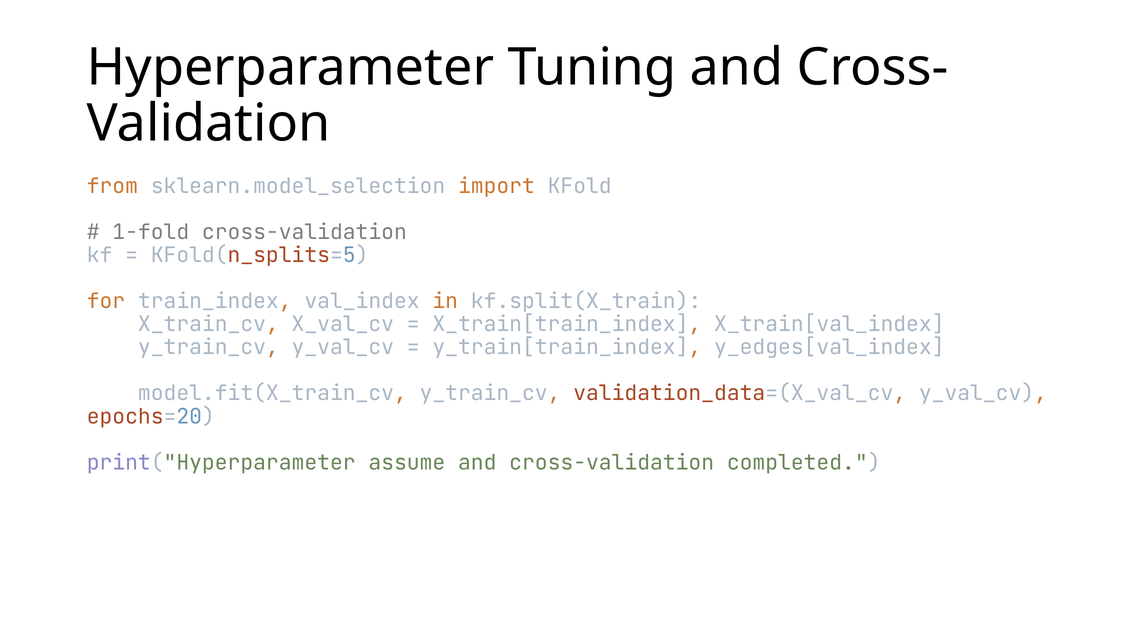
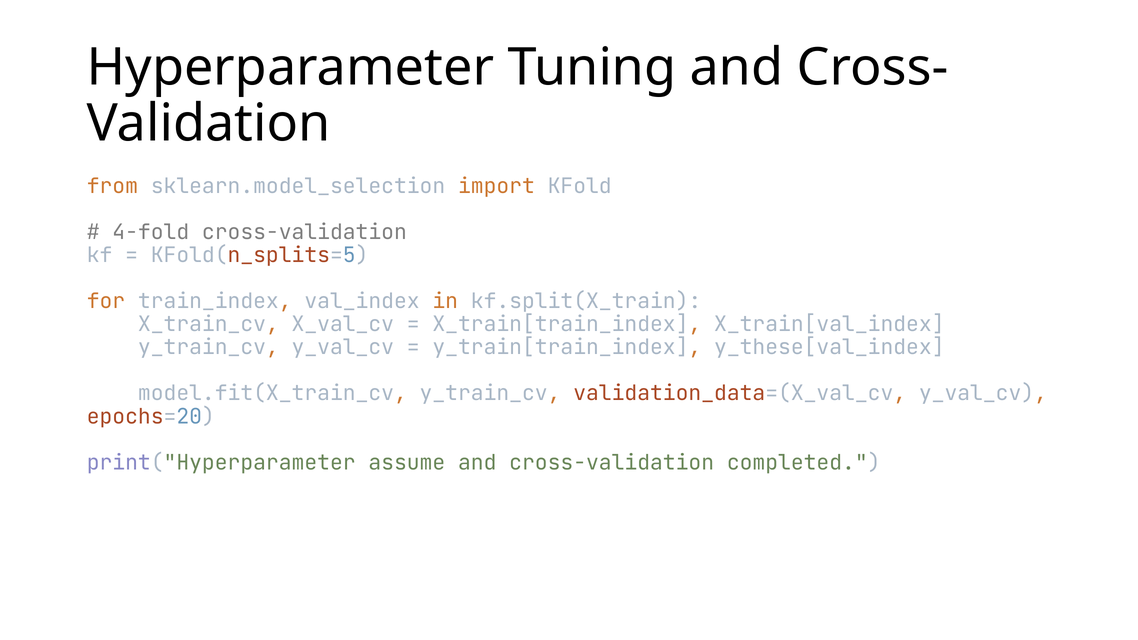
1-fold: 1-fold -> 4-fold
y_edges[val_index: y_edges[val_index -> y_these[val_index
